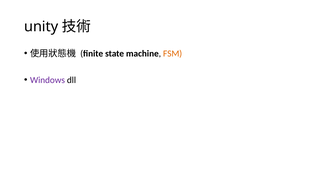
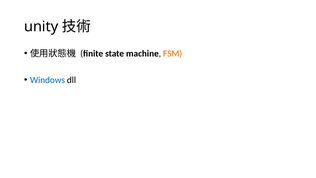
Windows colour: purple -> blue
